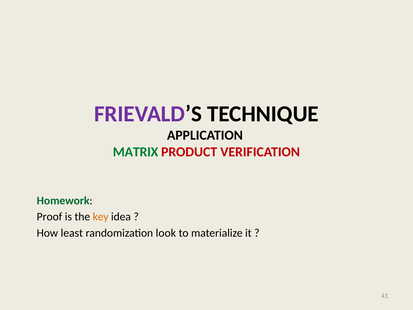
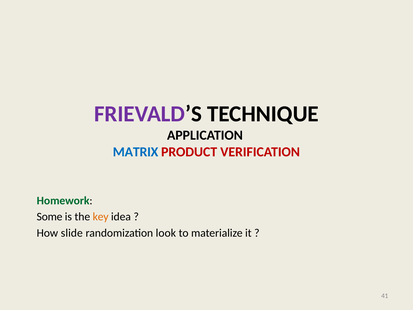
MATRIX colour: green -> blue
Proof: Proof -> Some
least: least -> slide
